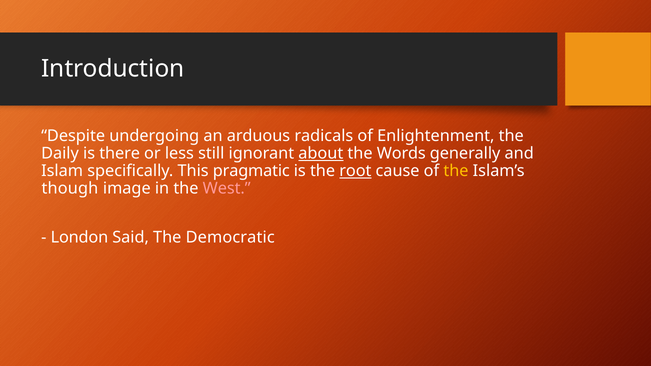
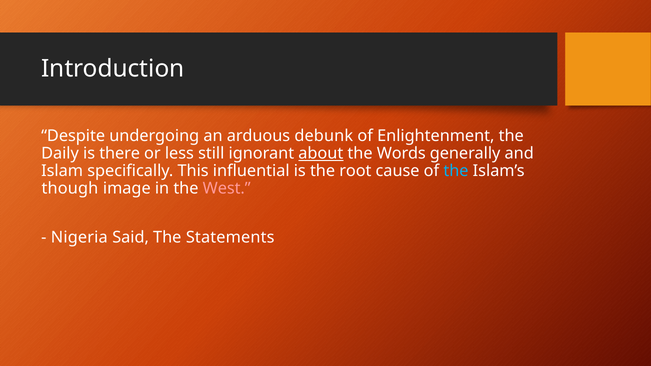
radicals: radicals -> debunk
pragmatic: pragmatic -> influential
root underline: present -> none
the at (456, 171) colour: yellow -> light blue
London: London -> Nigeria
Democratic: Democratic -> Statements
